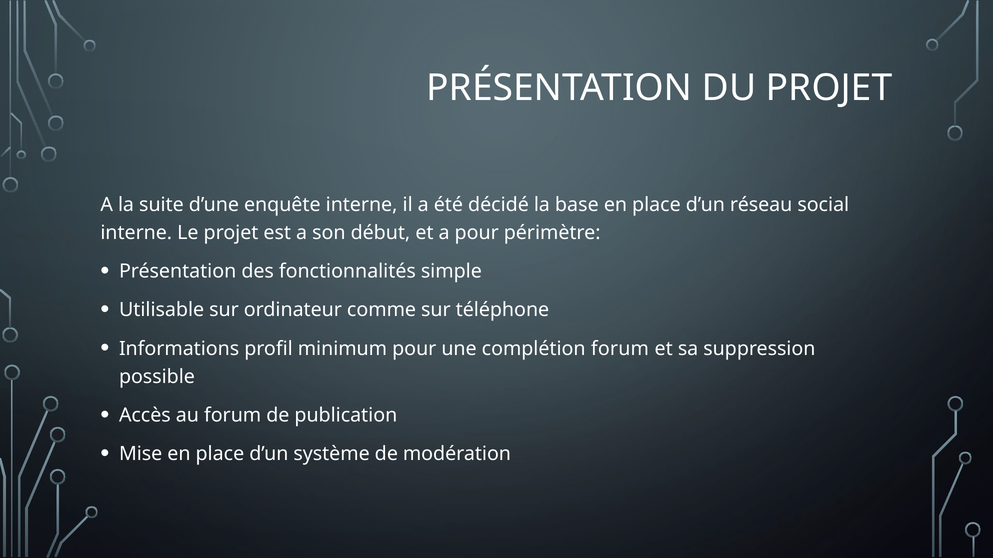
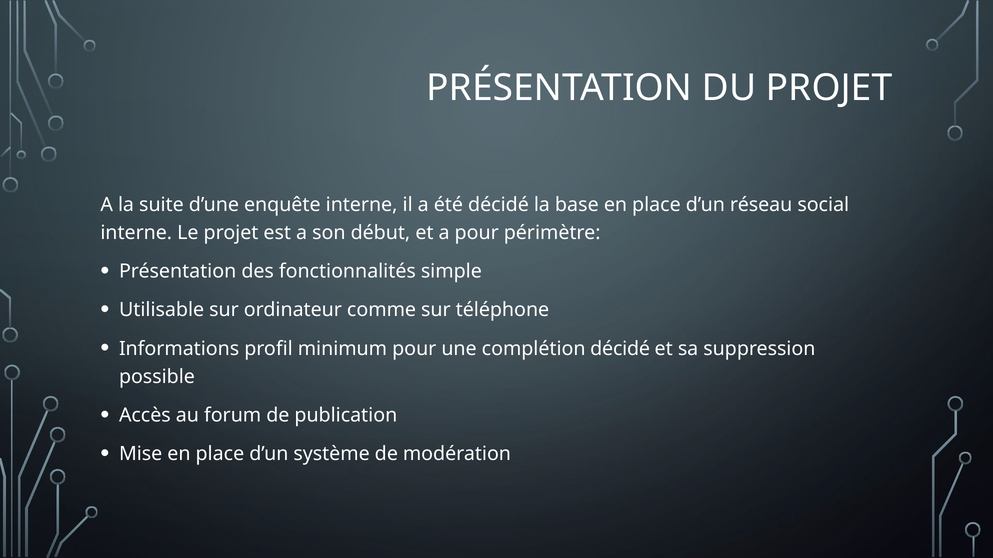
complétion forum: forum -> décidé
